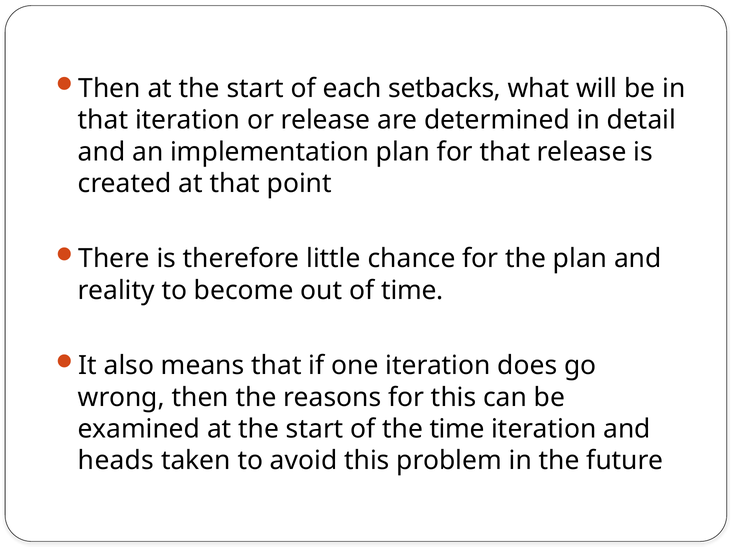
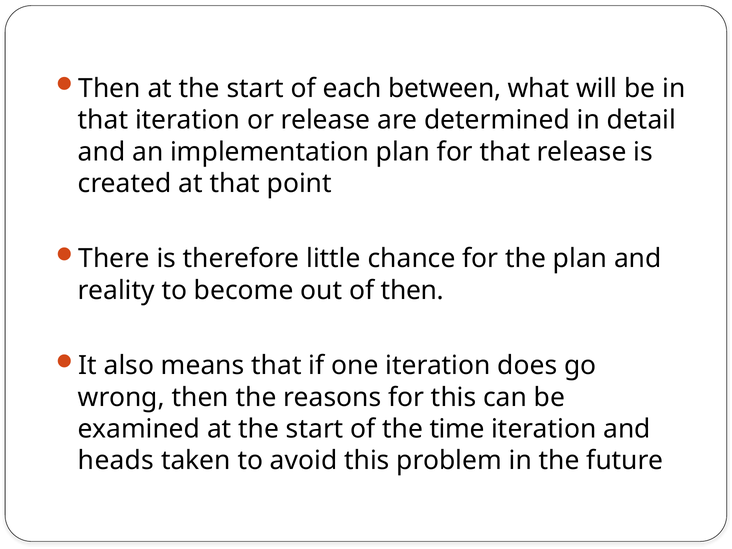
setbacks: setbacks -> between
of time: time -> then
